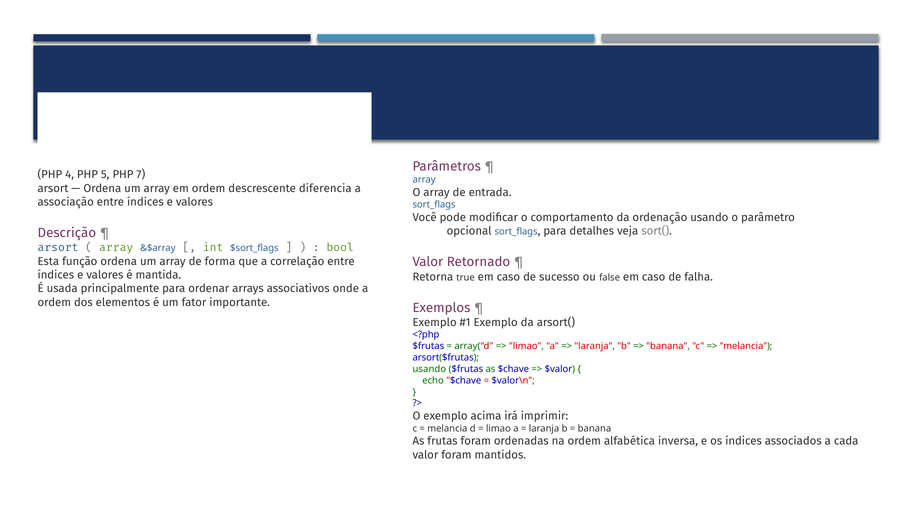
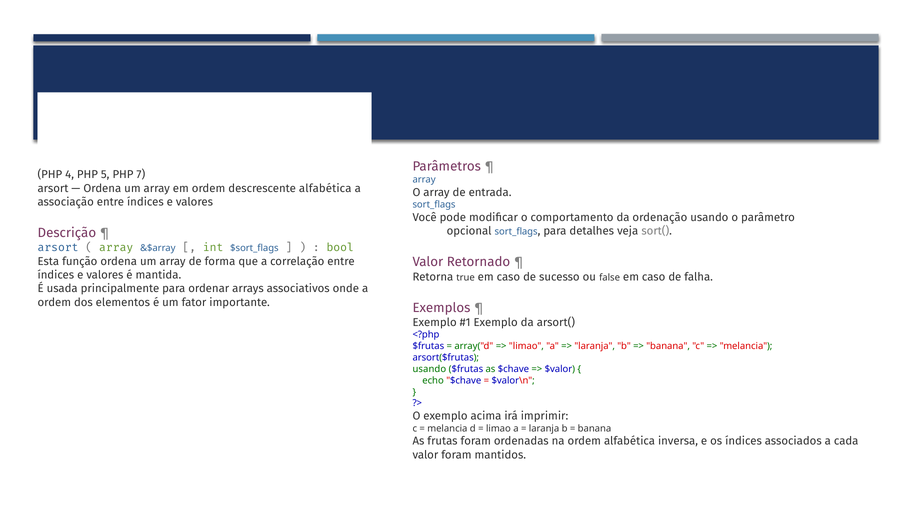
descrescente diferencia: diferencia -> alfabética
